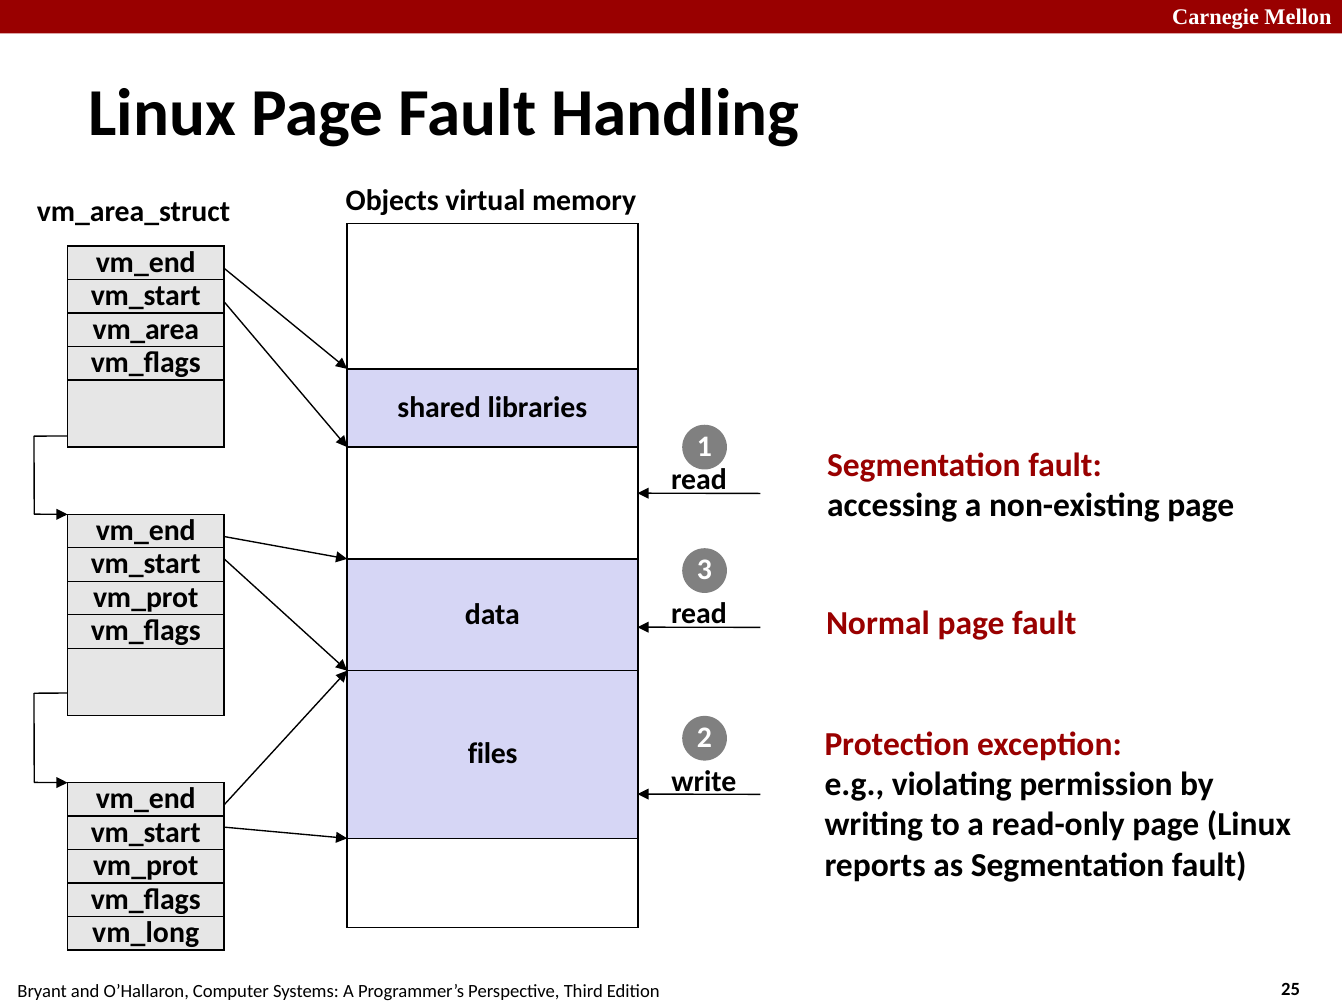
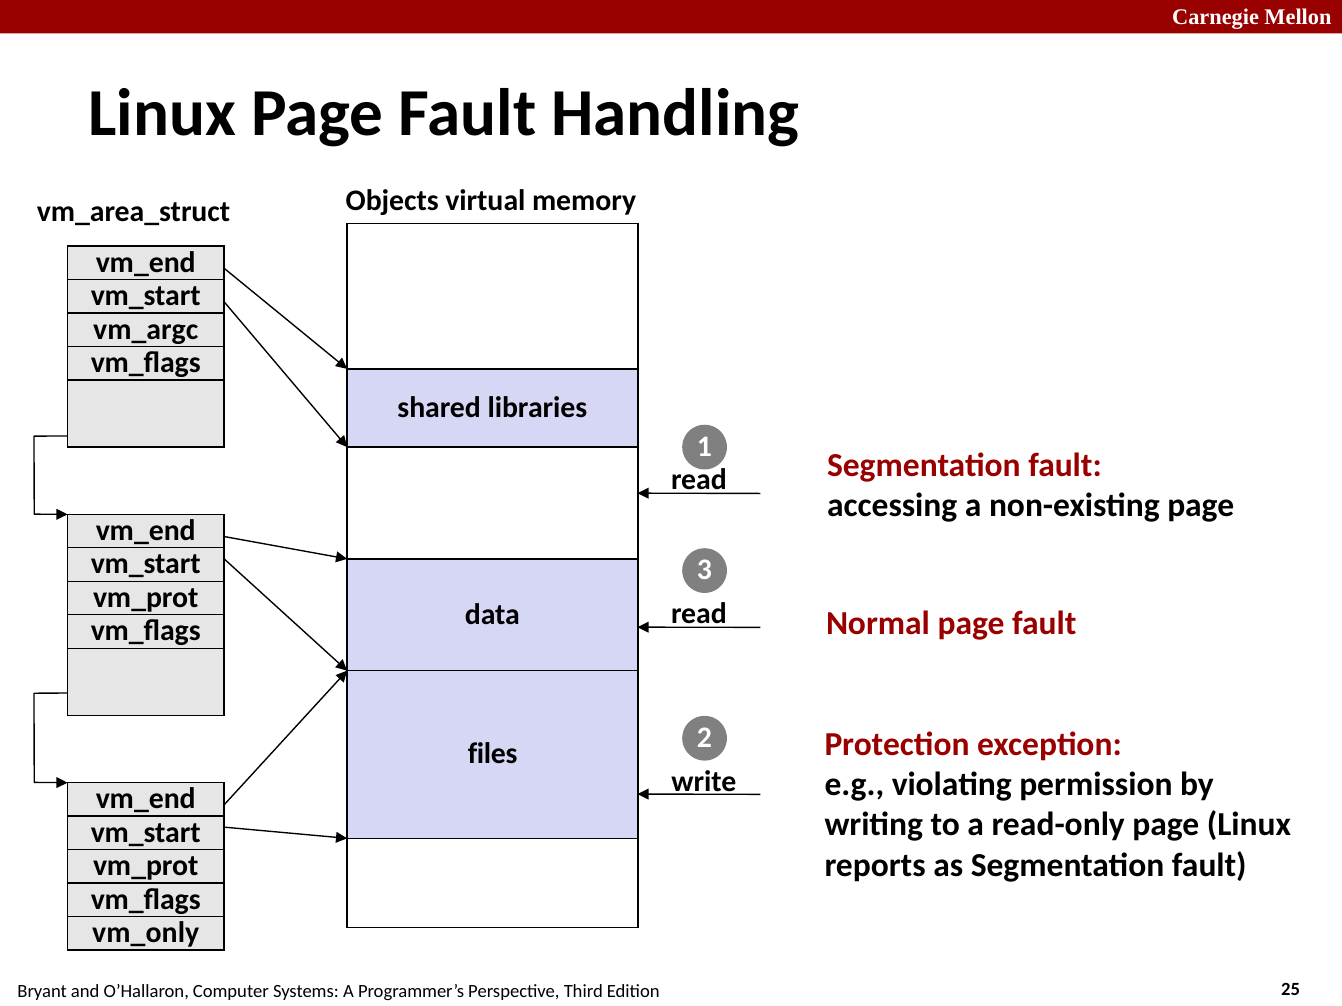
vm_area: vm_area -> vm_argc
vm_long: vm_long -> vm_only
